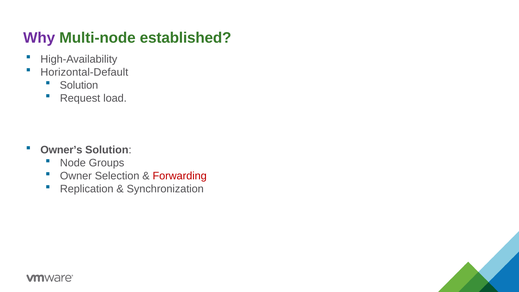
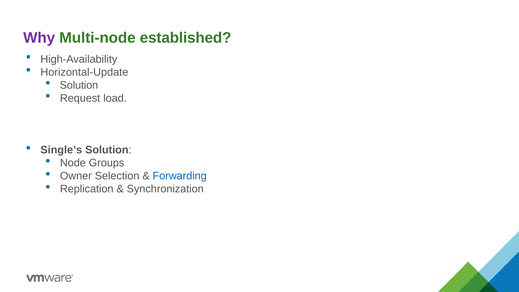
Horizontal-Default: Horizontal-Default -> Horizontal-Update
Owner’s: Owner’s -> Single’s
Forwarding colour: red -> blue
